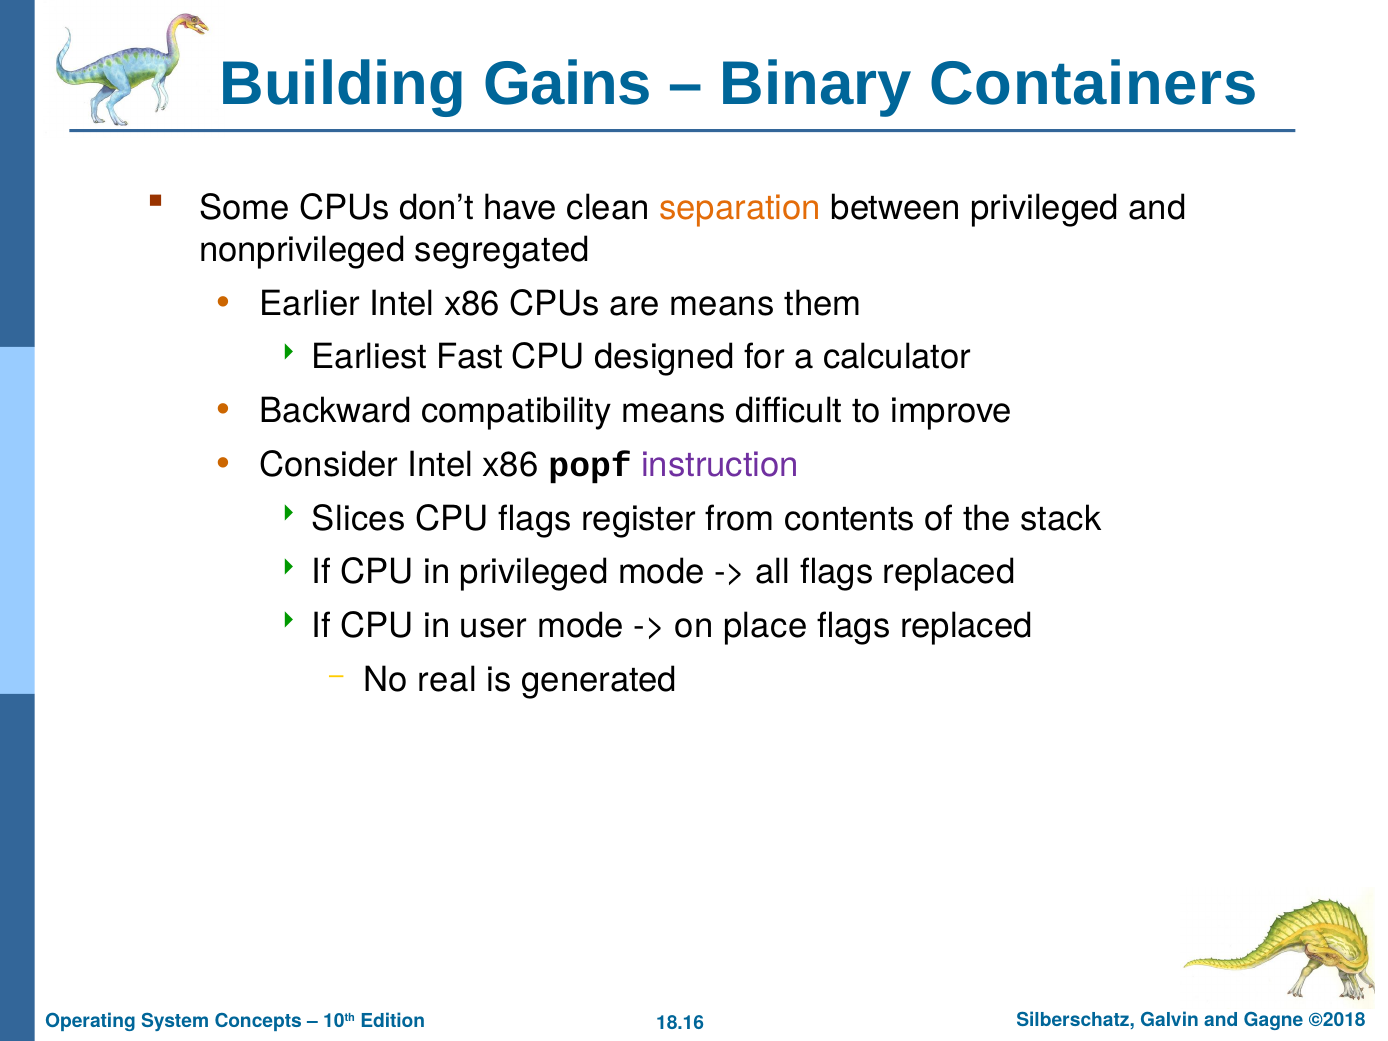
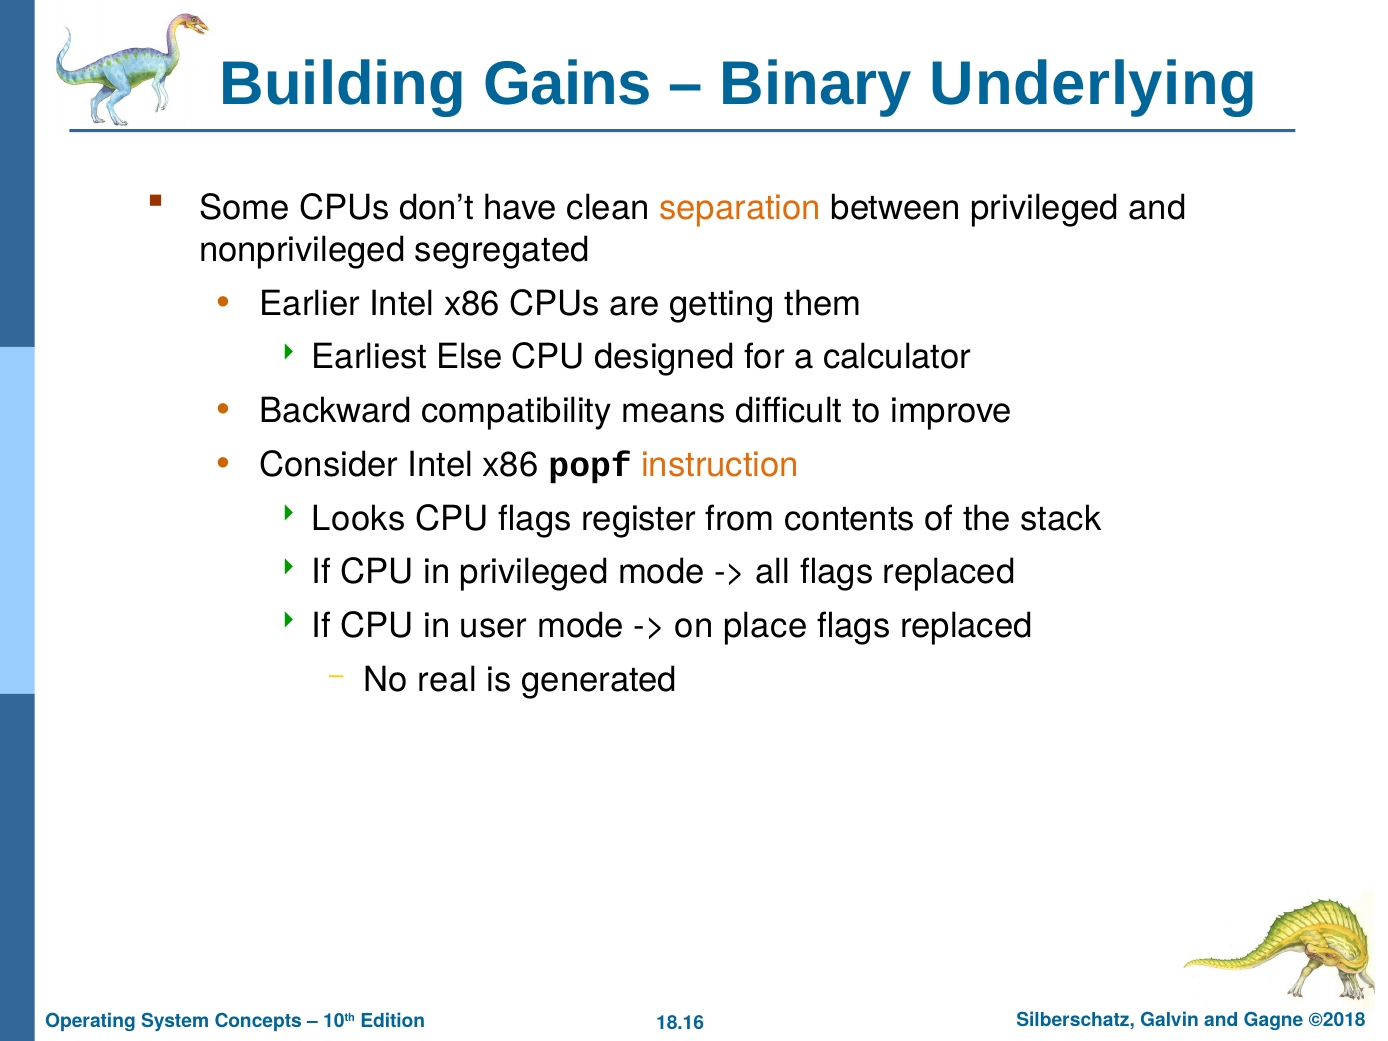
Containers: Containers -> Underlying
are means: means -> getting
Fast: Fast -> Else
instruction colour: purple -> orange
Slices: Slices -> Looks
